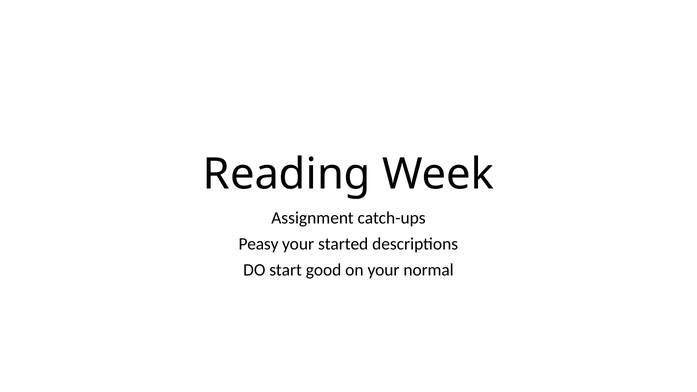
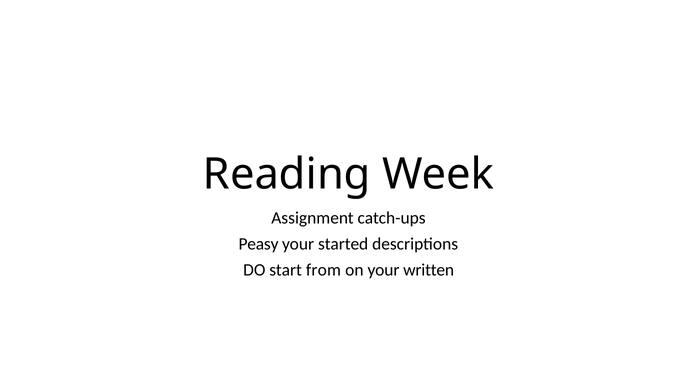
good: good -> from
normal: normal -> written
